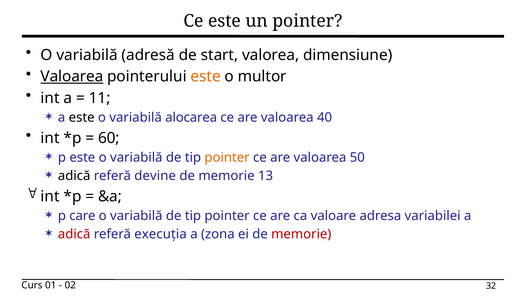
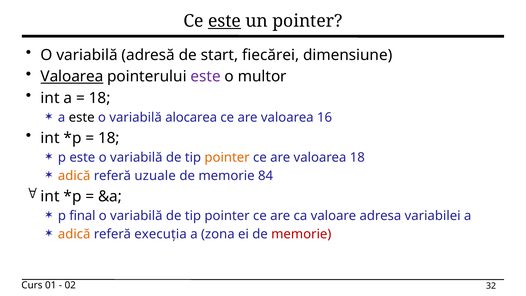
este at (224, 21) underline: none -> present
valorea: valorea -> fiecărei
este at (206, 76) colour: orange -> purple
11 at (100, 98): 11 -> 18
40: 40 -> 16
60 at (109, 138): 60 -> 18
valoarea 50: 50 -> 18
adică at (74, 176) colour: black -> orange
devine: devine -> uzuale
13: 13 -> 84
care: care -> final
adică at (74, 234) colour: red -> orange
